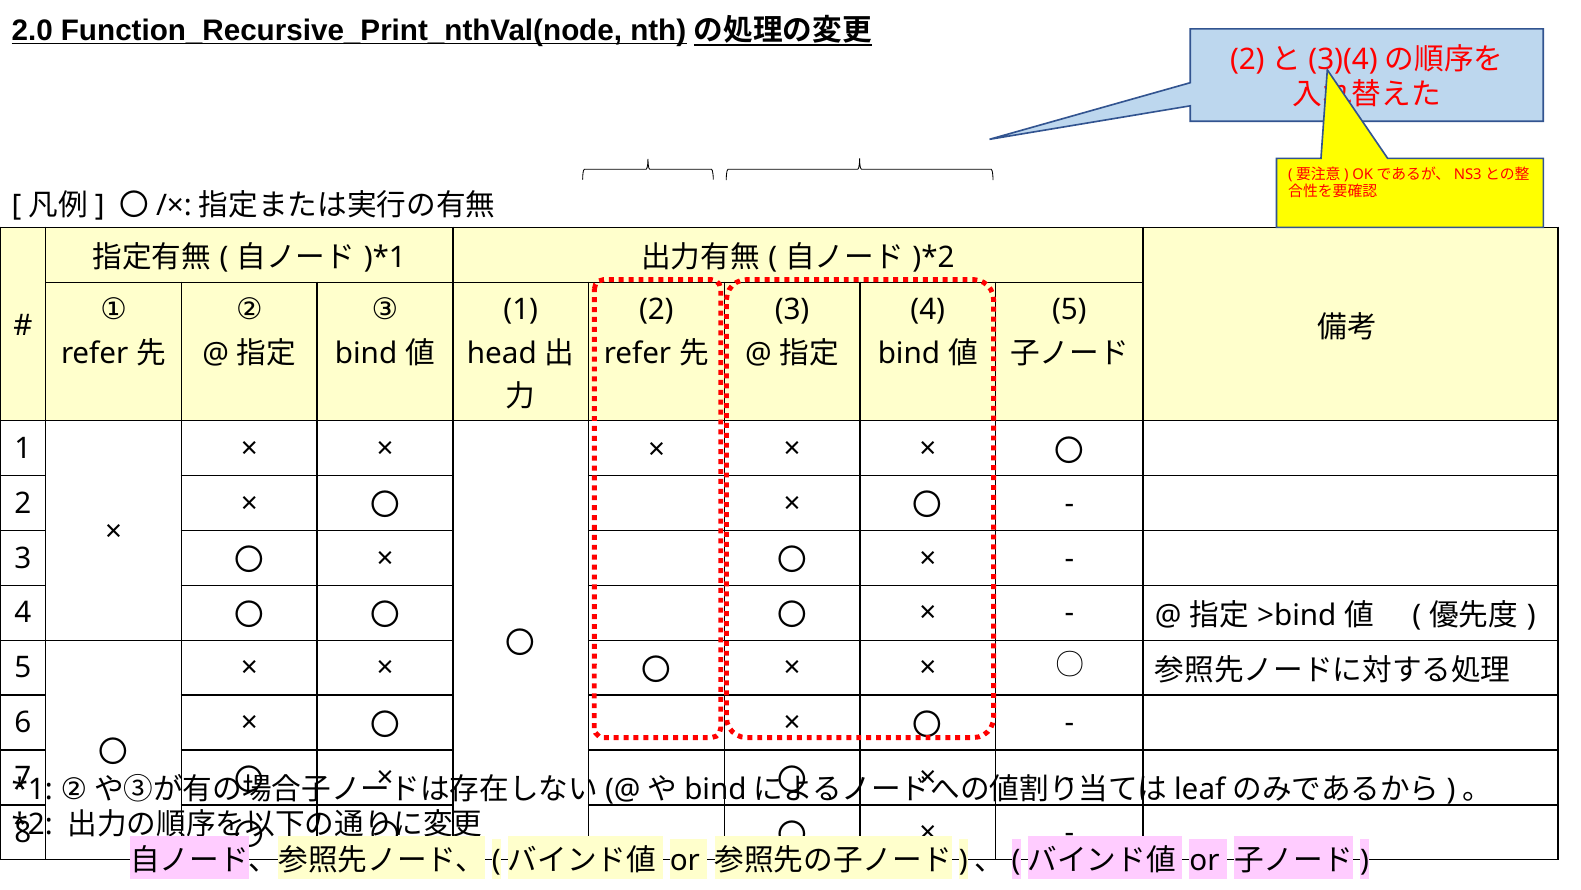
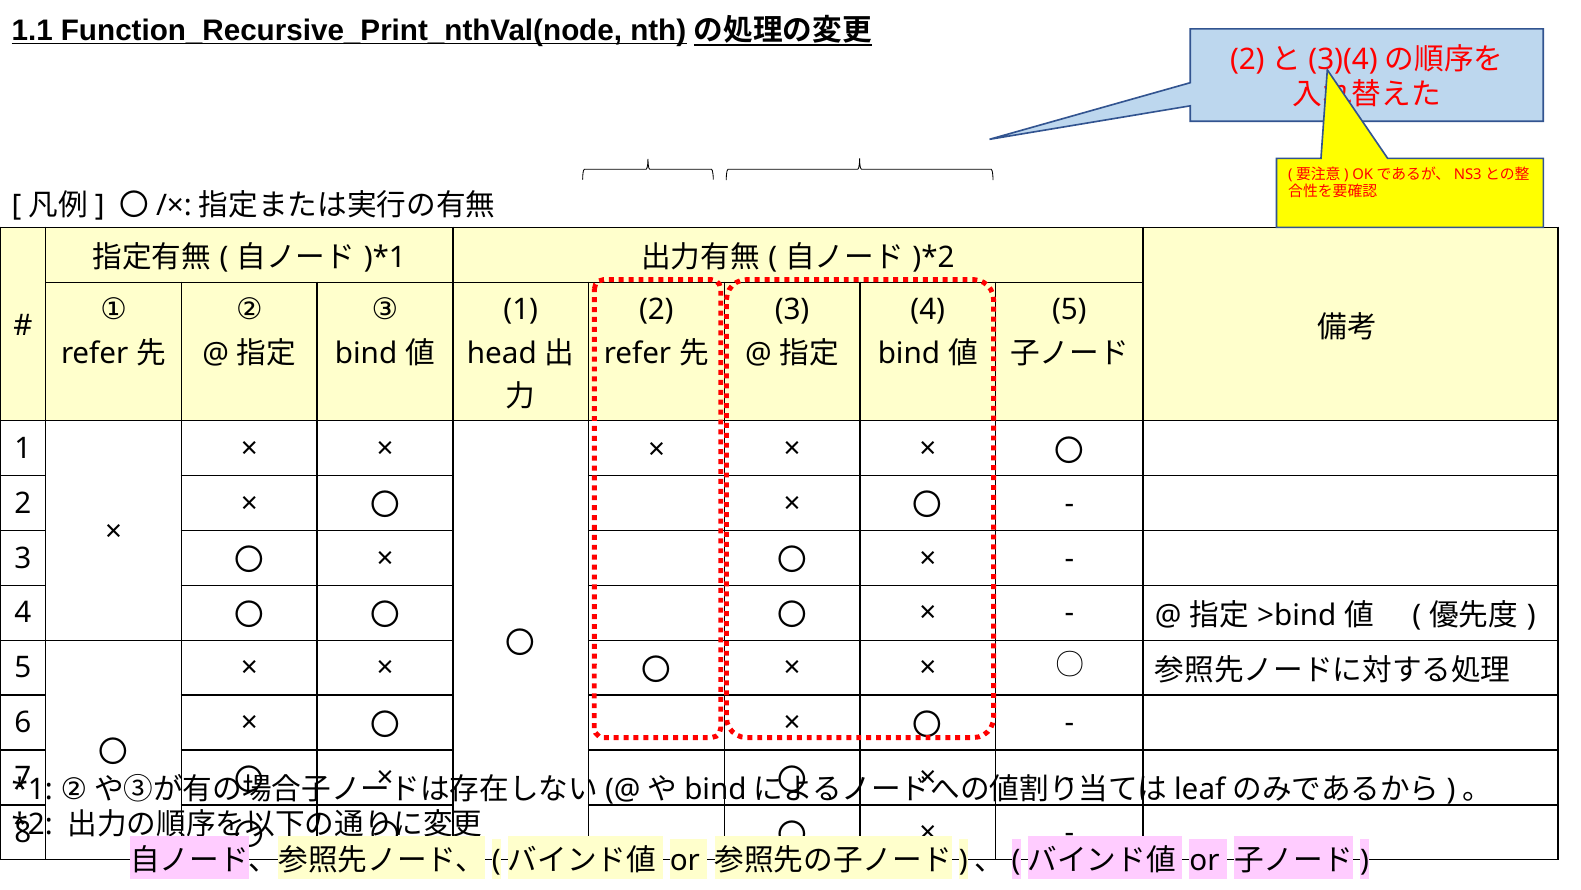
2.0: 2.0 -> 1.1
